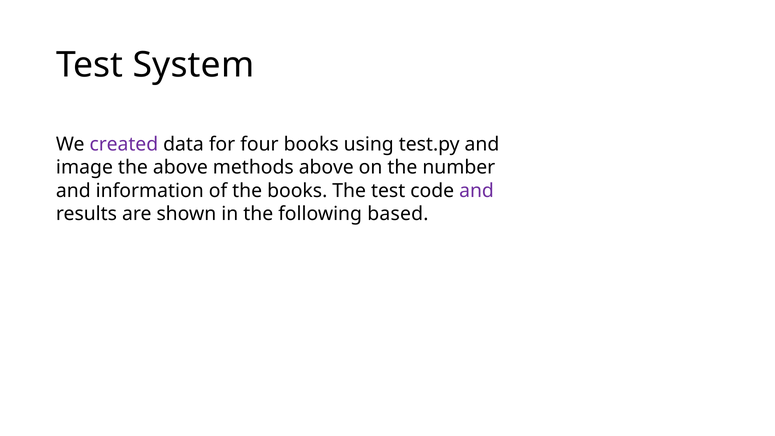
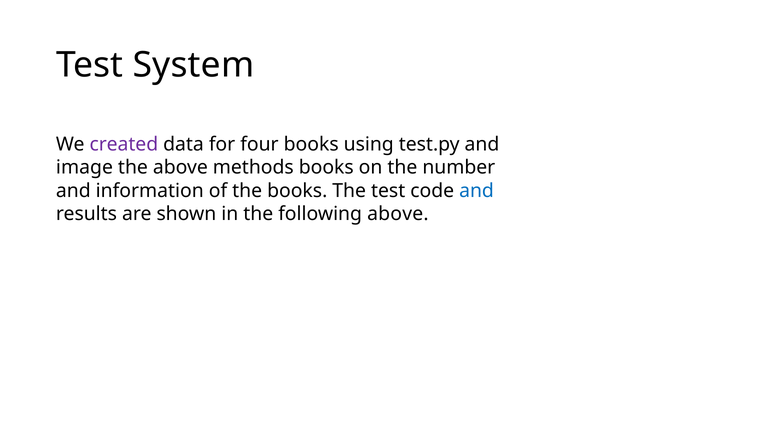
methods above: above -> books
and at (477, 191) colour: purple -> blue
following based: based -> above
